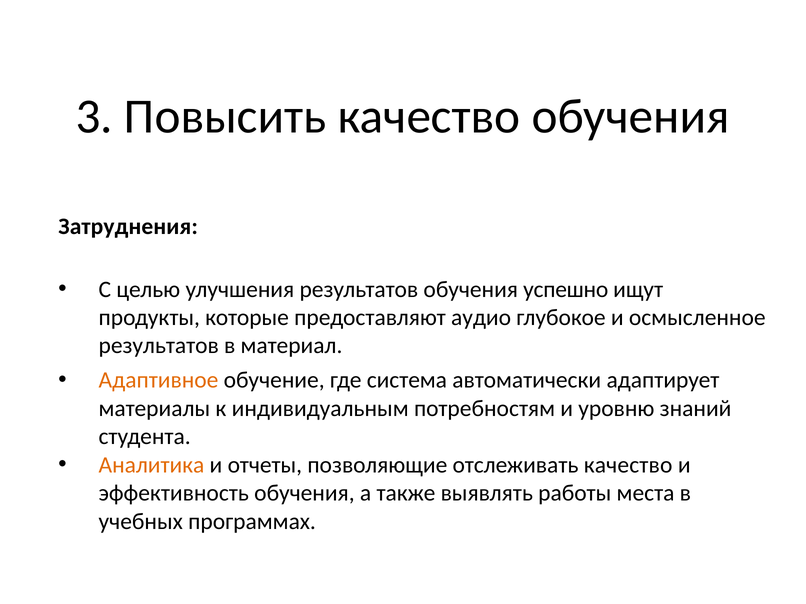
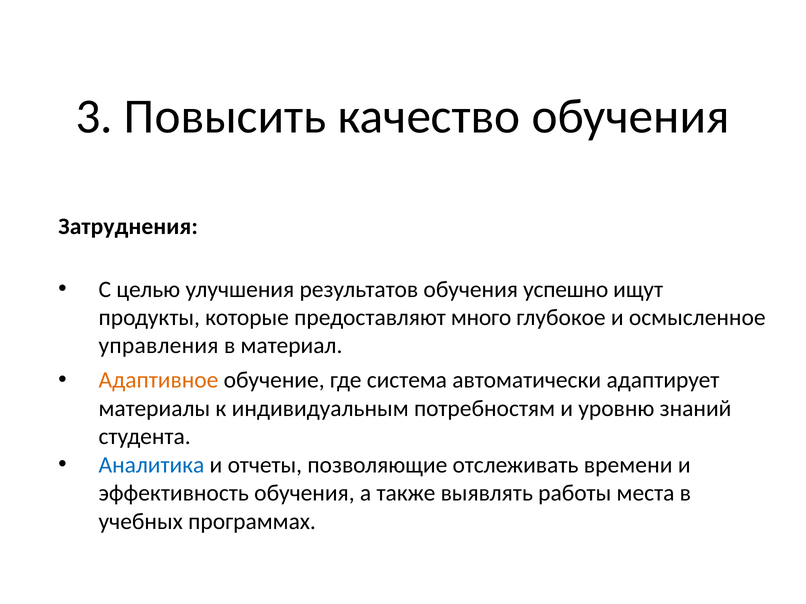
аудио: аудио -> много
результатов at (159, 346): результатов -> управления
Аналитика colour: orange -> blue
отслеживать качество: качество -> времени
